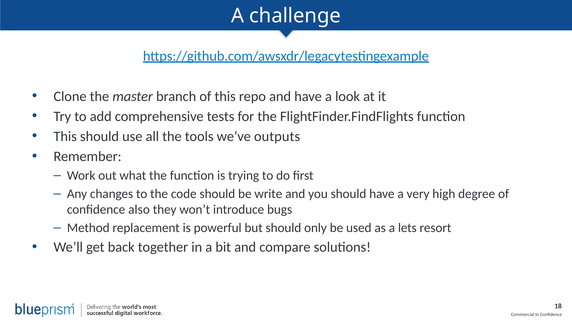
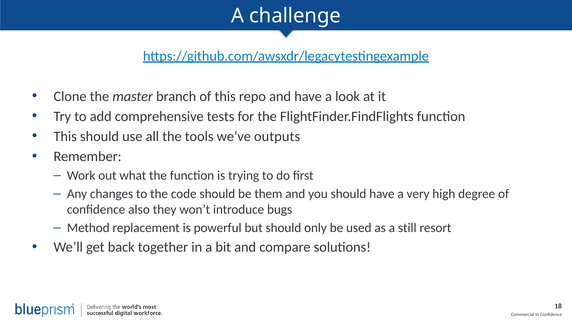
write: write -> them
lets: lets -> still
